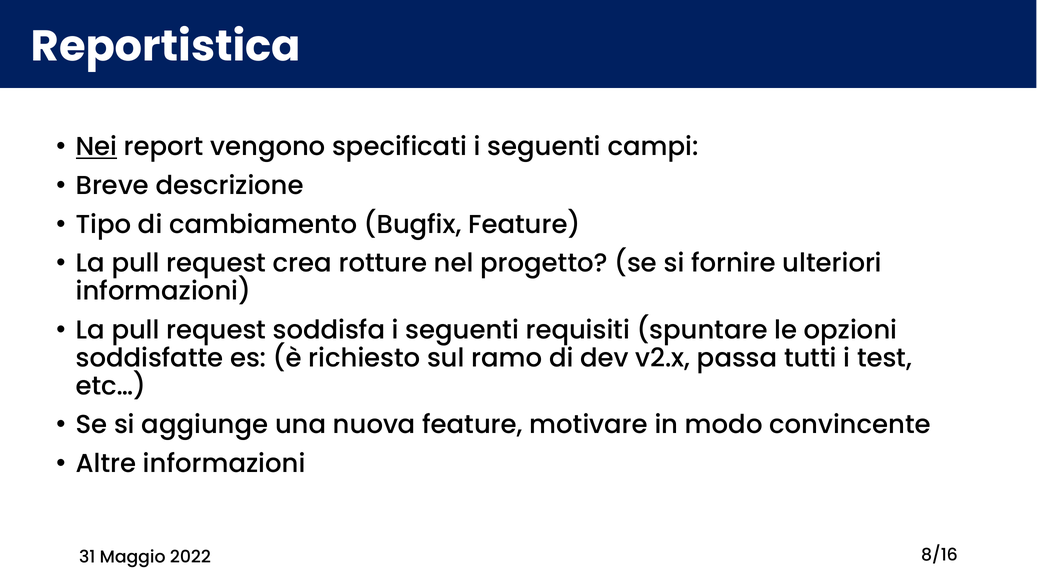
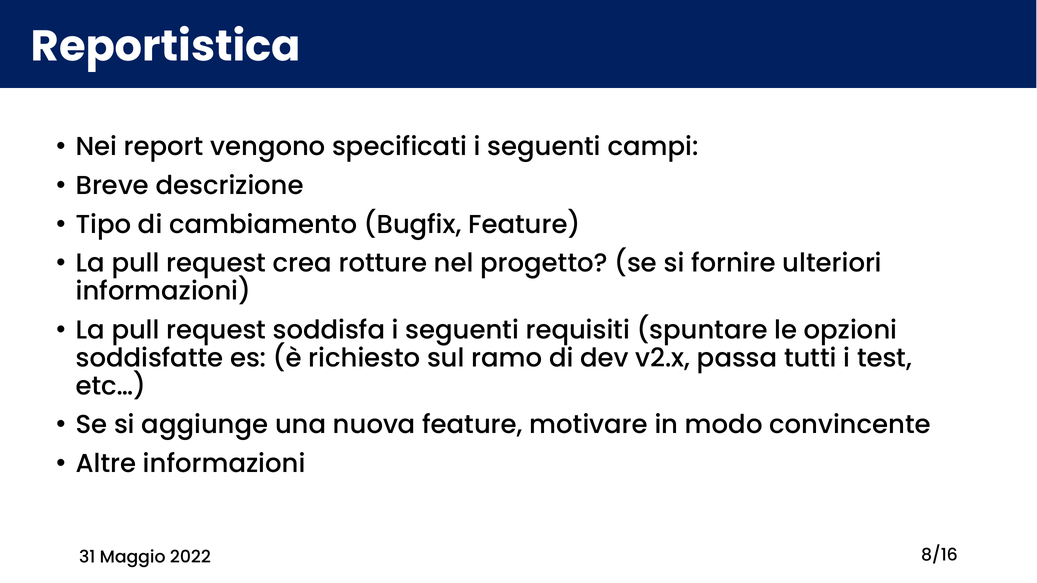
Nei underline: present -> none
